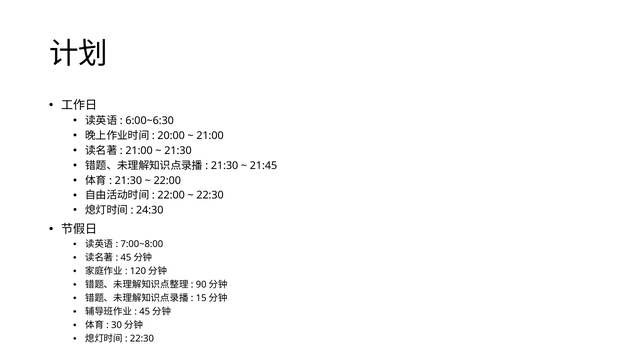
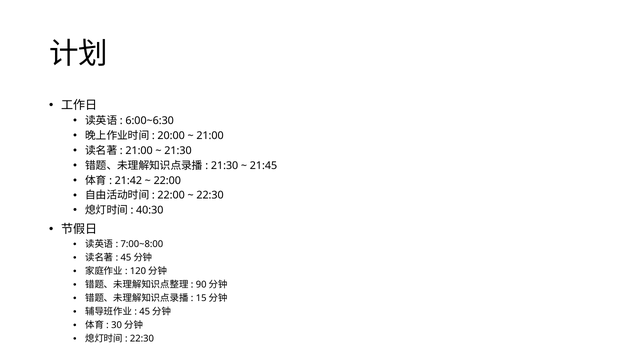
21:30 at (128, 180): 21:30 -> 21:42
24:30: 24:30 -> 40:30
